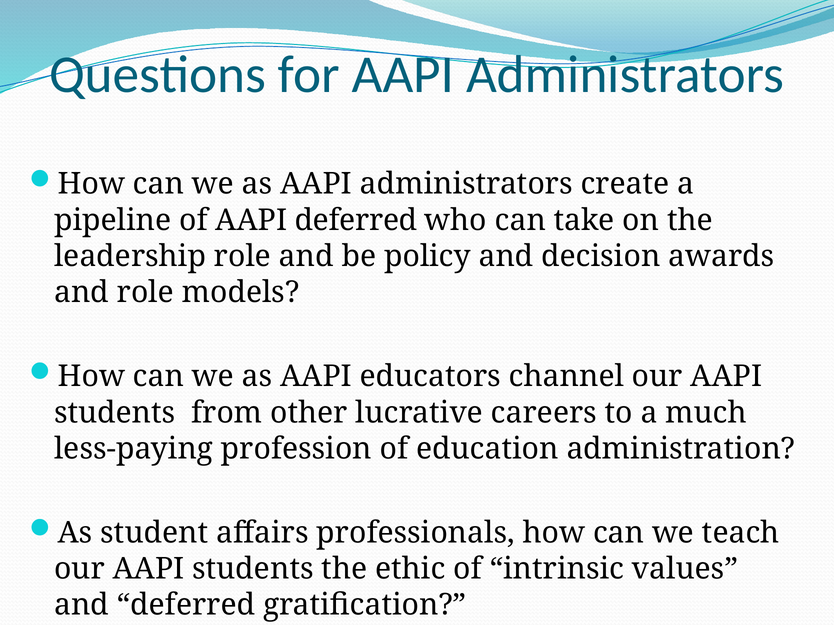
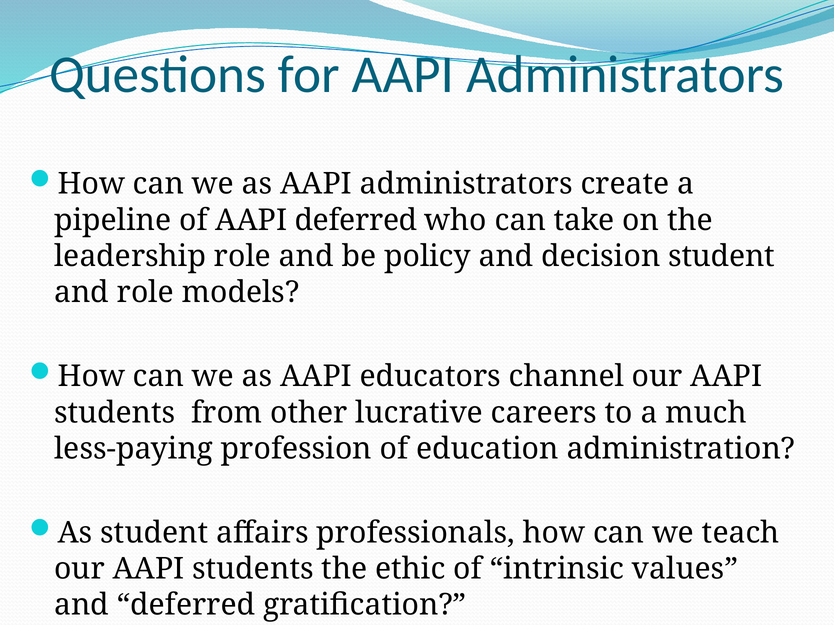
decision awards: awards -> student
